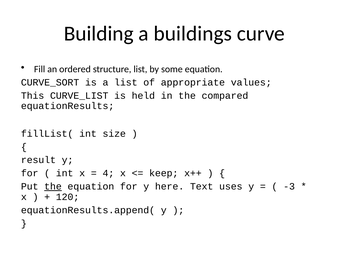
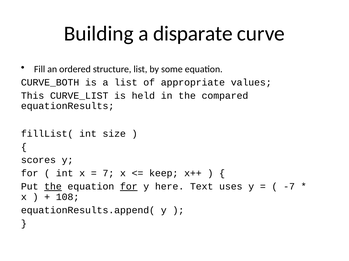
buildings: buildings -> disparate
CURVE_SORT: CURVE_SORT -> CURVE_BOTH
result: result -> scores
4: 4 -> 7
for at (129, 187) underline: none -> present
-3: -3 -> -7
120: 120 -> 108
